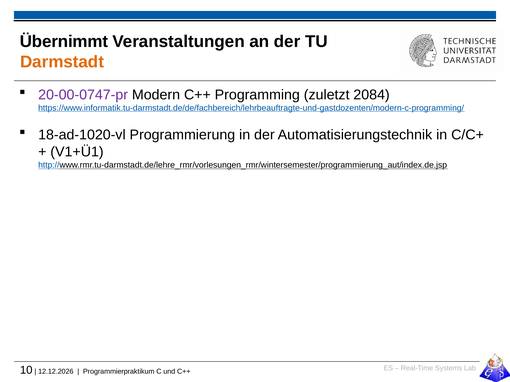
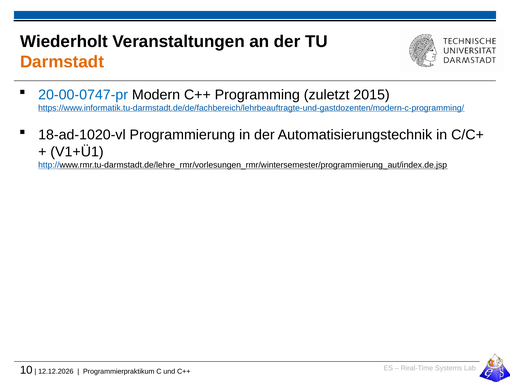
Übernimmt: Übernimmt -> Wiederholt
20-00-0747-pr colour: purple -> blue
2084: 2084 -> 2015
